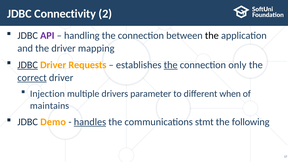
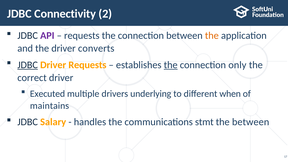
handling at (82, 36): handling -> requests
the at (212, 36) colour: black -> orange
mapping: mapping -> converts
correct underline: present -> none
Injection: Injection -> Executed
parameter: parameter -> underlying
Demo: Demo -> Salary
handles underline: present -> none
the following: following -> between
